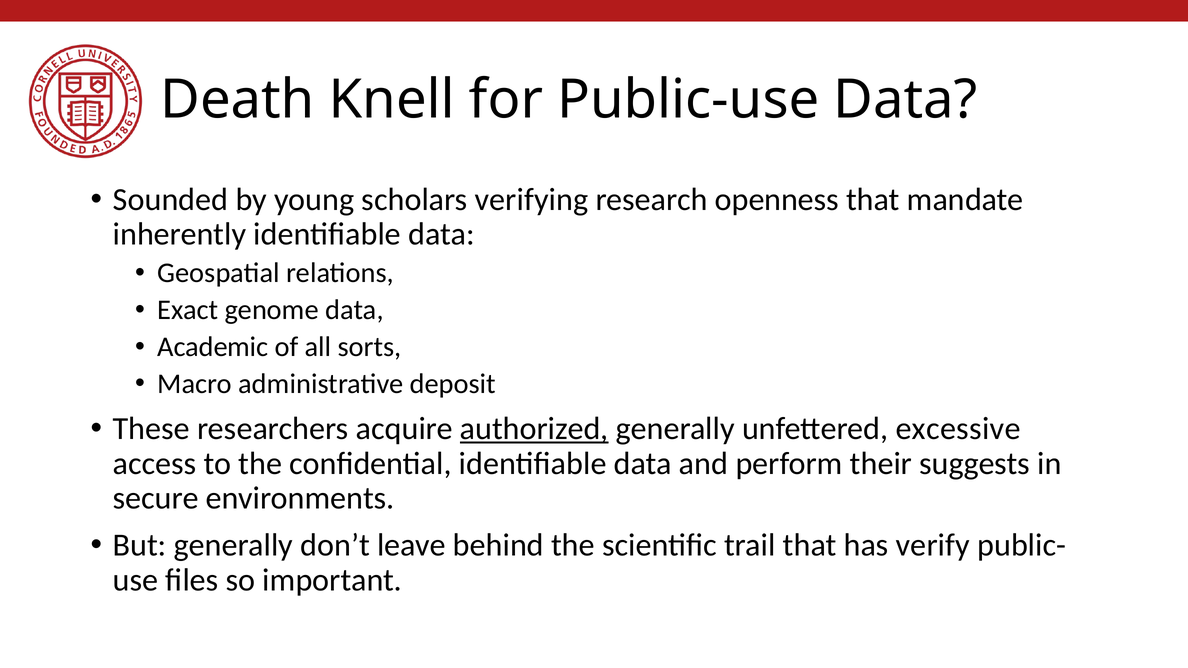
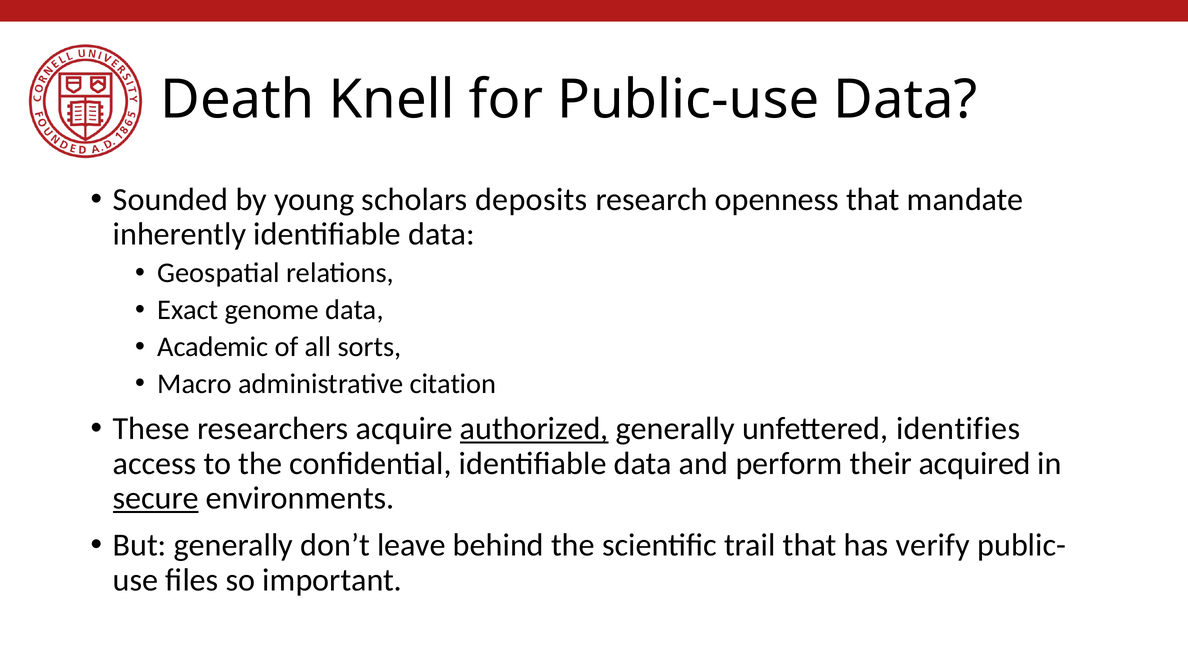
verifying: verifying -> deposits
deposit: deposit -> citation
excessive: excessive -> identifies
suggests: suggests -> acquired
secure underline: none -> present
